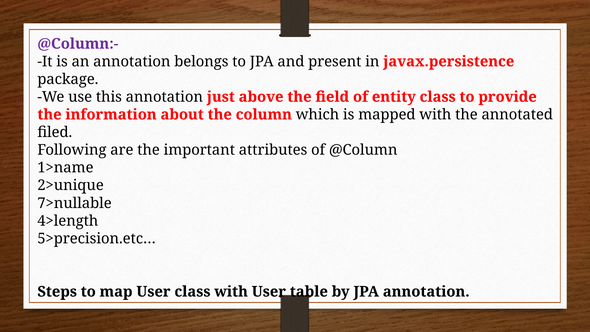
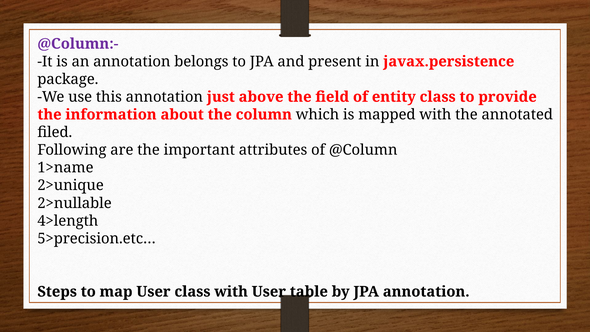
7>nullable: 7>nullable -> 2>nullable
